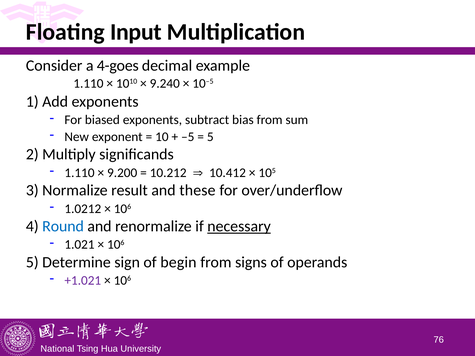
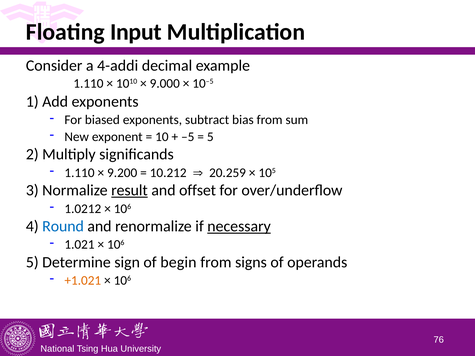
4-goes: 4-goes -> 4-addi
9.240: 9.240 -> 9.000
10.412: 10.412 -> 20.259
result underline: none -> present
these: these -> offset
+1.021 colour: purple -> orange
